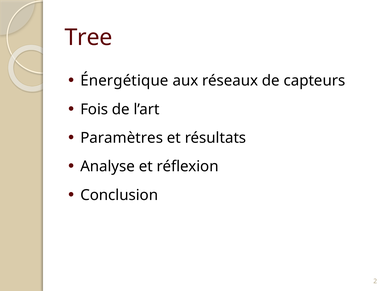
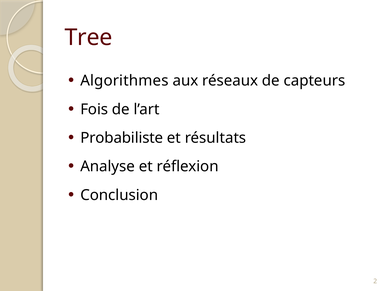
Énergétique: Énergétique -> Algorithmes
Paramètres: Paramètres -> Probabiliste
